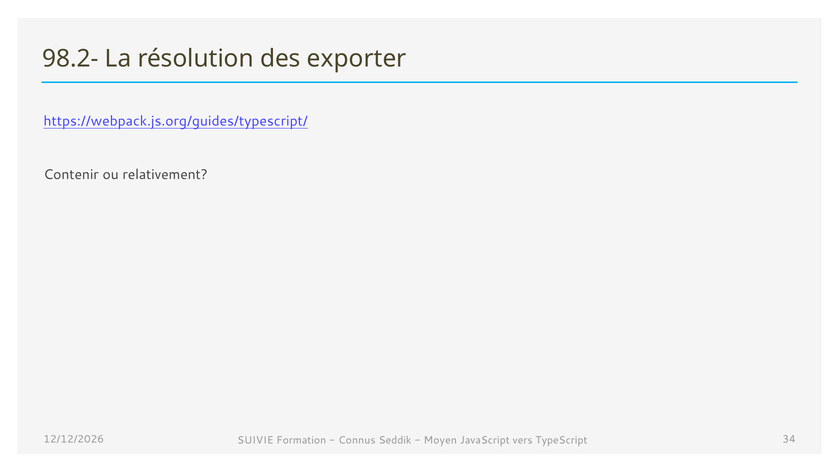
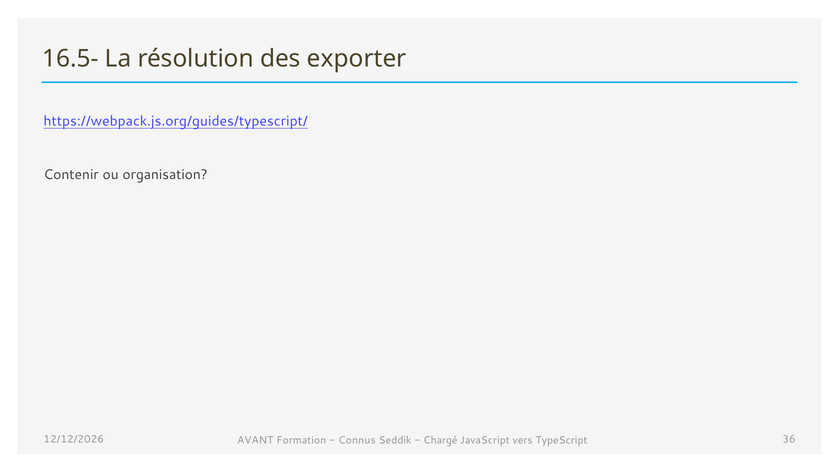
98.2-: 98.2- -> 16.5-
relativement: relativement -> organisation
SUIVIE: SUIVIE -> AVANT
Moyen: Moyen -> Chargé
34: 34 -> 36
